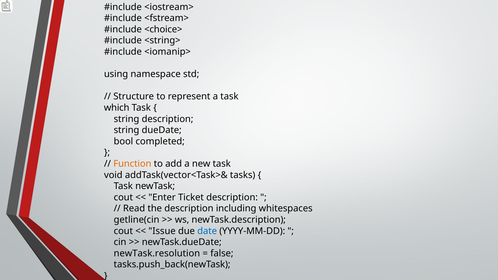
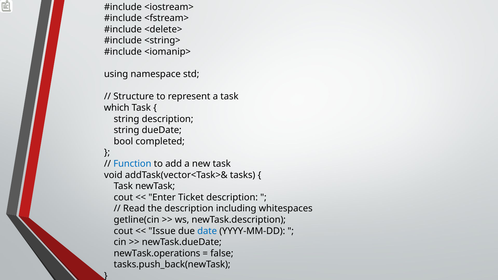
<choice>: <choice> -> <delete>
Function colour: orange -> blue
newTask.resolution: newTask.resolution -> newTask.operations
